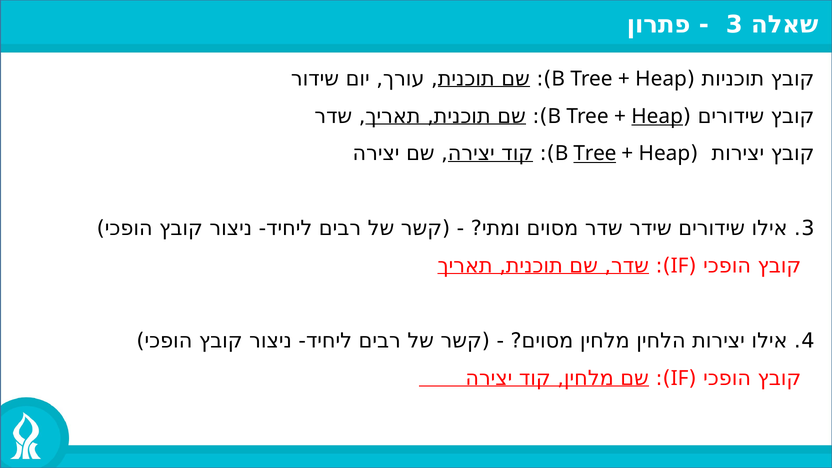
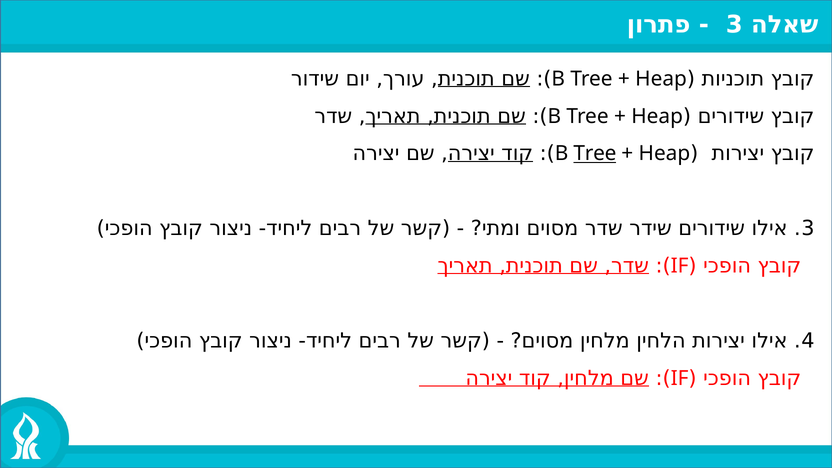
Heap at (657, 116) underline: present -> none
